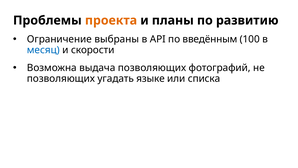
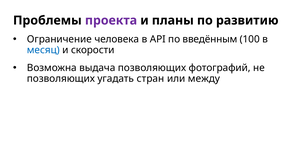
проекта colour: orange -> purple
выбраны: выбраны -> человека
языке: языке -> стран
списка: списка -> между
